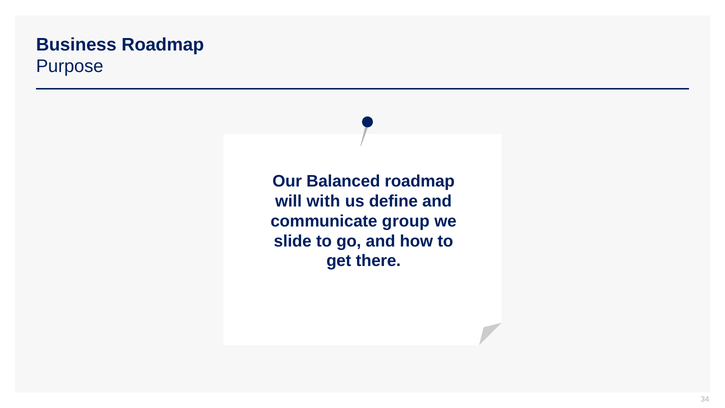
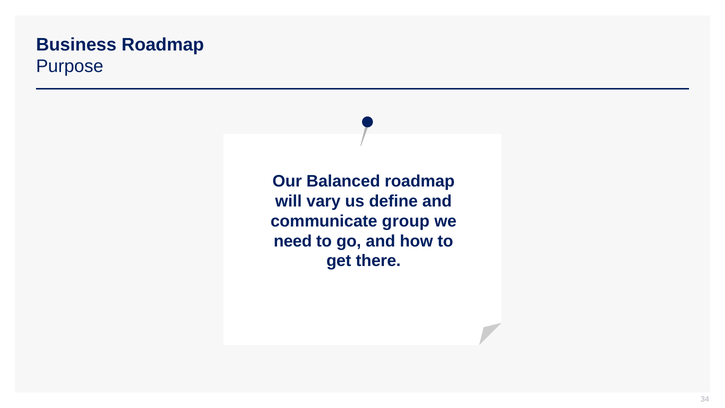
with: with -> vary
slide: slide -> need
